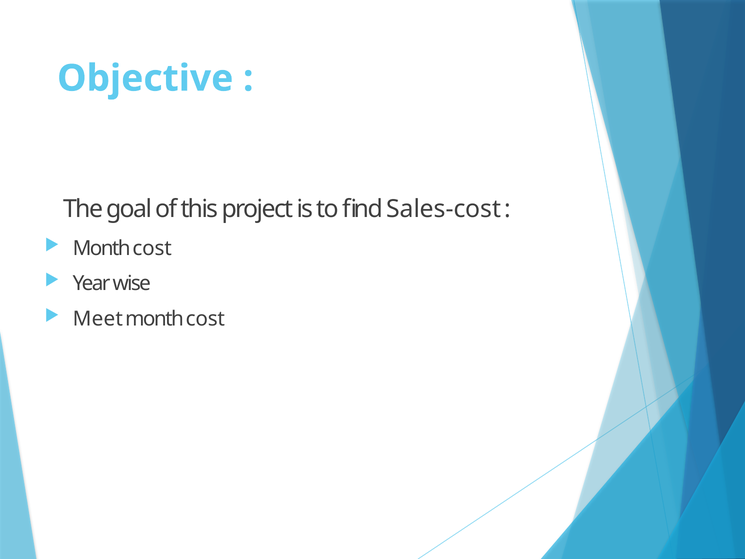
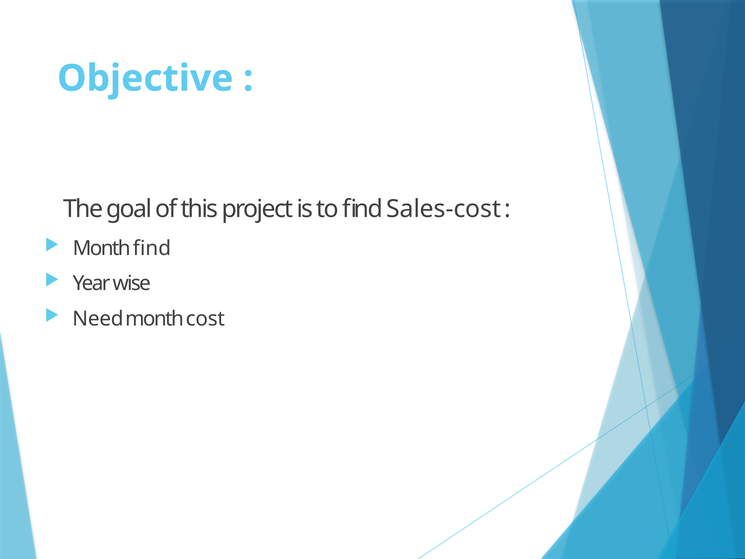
cost at (152, 248): cost -> find
Meet: Meet -> Need
